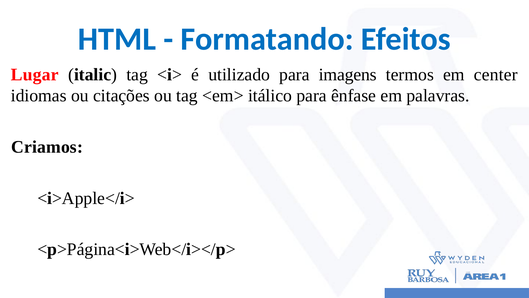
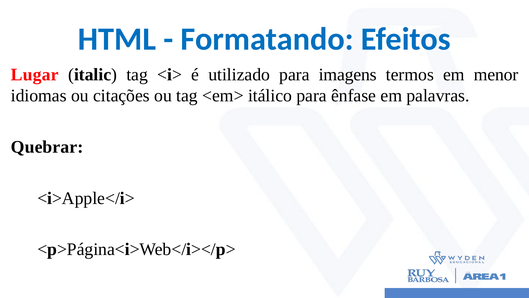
center: center -> menor
Criamos: Criamos -> Quebrar
